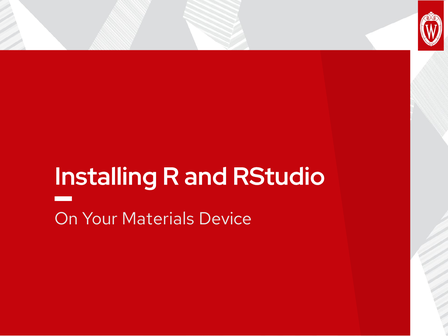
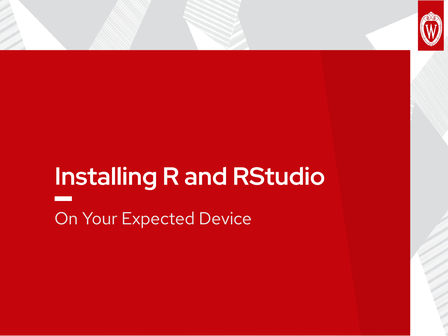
Materials: Materials -> Expected
